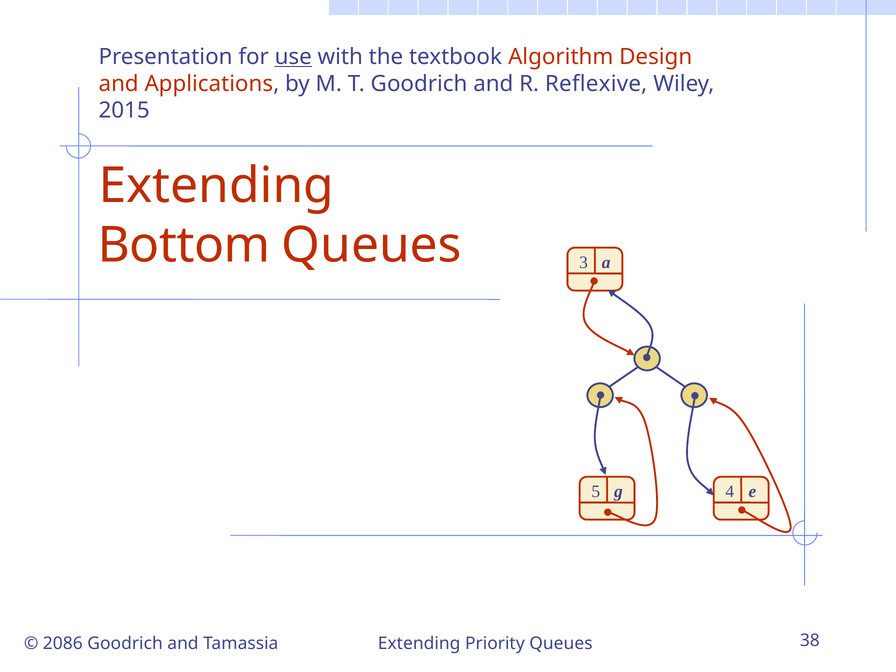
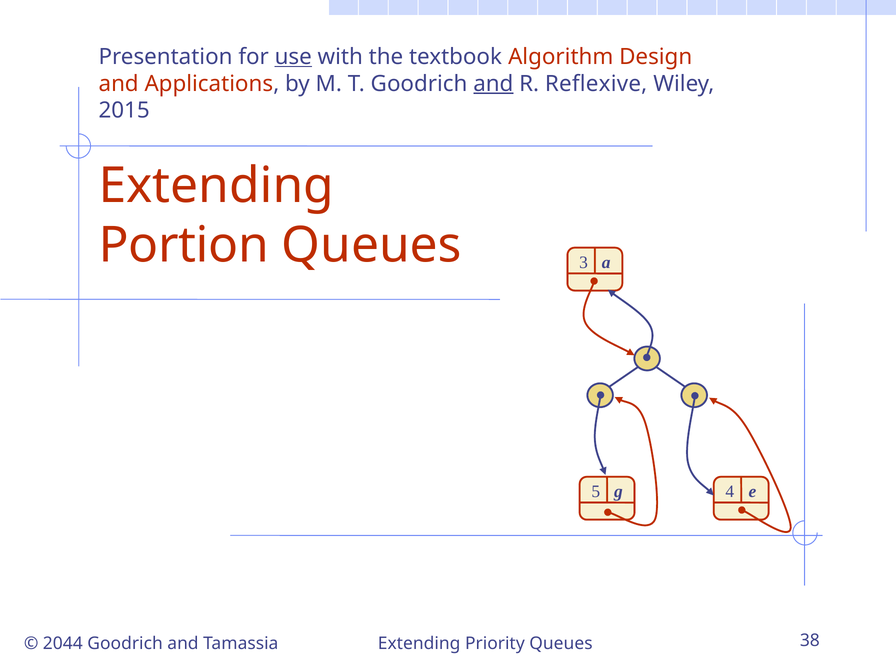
and at (493, 84) underline: none -> present
Bottom: Bottom -> Portion
2086: 2086 -> 2044
